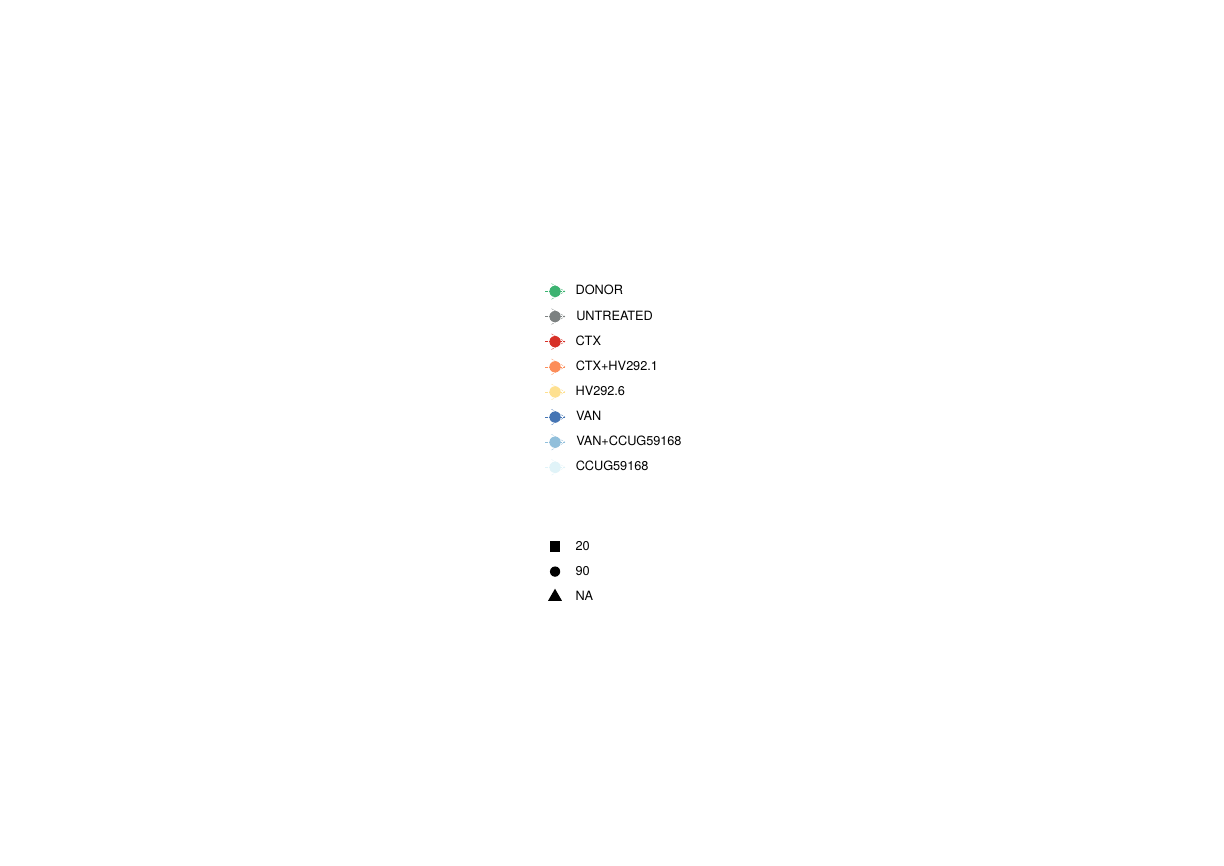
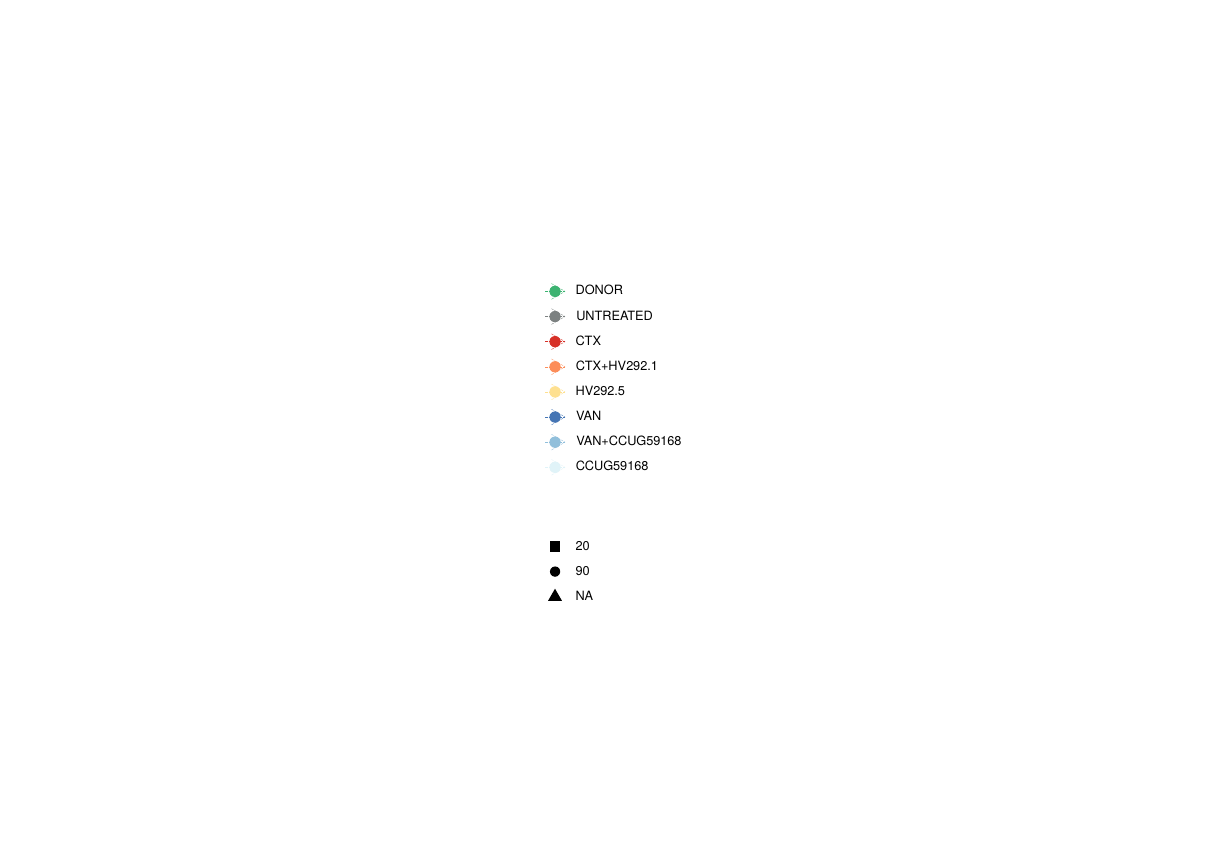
HV292.6: HV292.6 -> HV292.5
